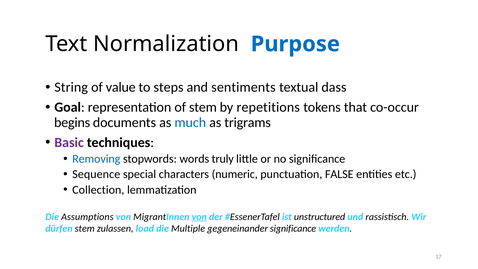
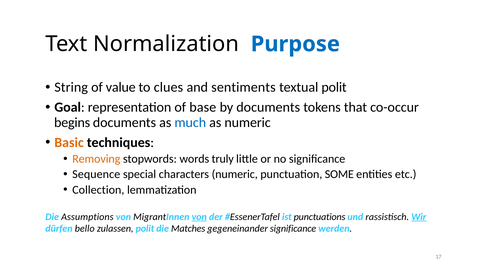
steps: steps -> clues
textual dass: dass -> polit
of stem: stem -> base
by repetitions: repetitions -> documents
as trigrams: trigrams -> numeric
Basic colour: purple -> orange
Removing colour: blue -> orange
FALSE: FALSE -> SOME
unstructured: unstructured -> punctuations
Wir underline: none -> present
dürfen stem: stem -> bello
zulassen load: load -> polit
Multiple: Multiple -> Matches
